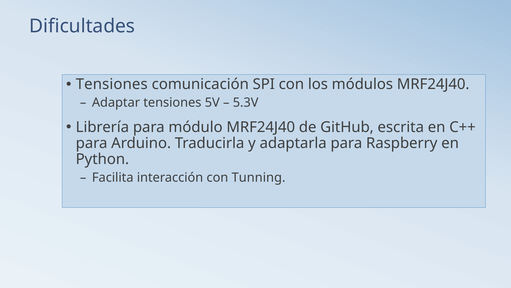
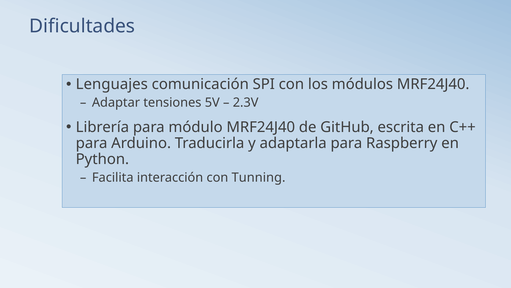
Tensiones at (112, 84): Tensiones -> Lenguajes
5.3V: 5.3V -> 2.3V
